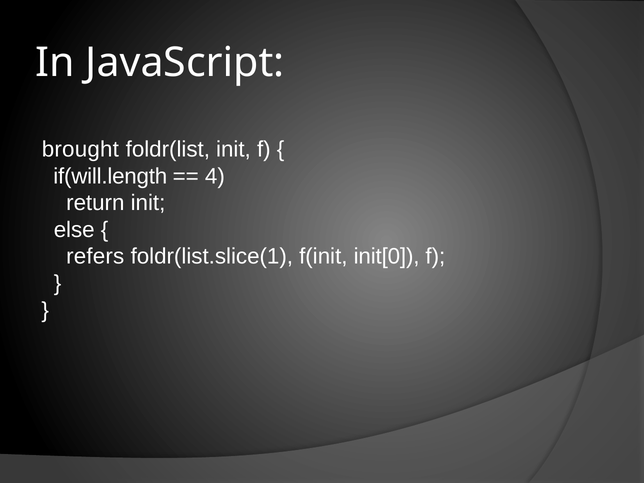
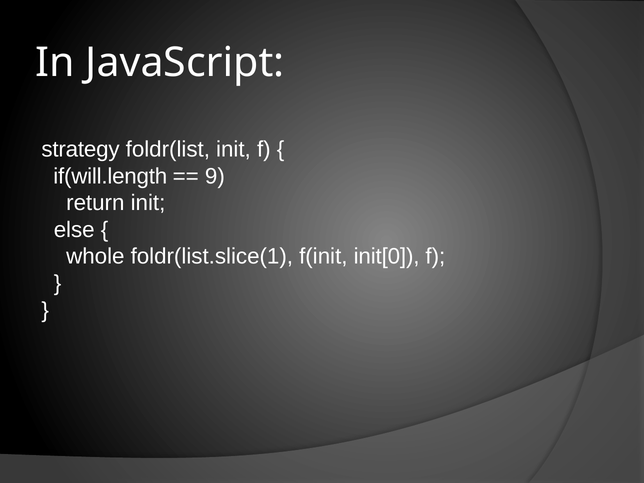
brought: brought -> strategy
4: 4 -> 9
refers: refers -> whole
